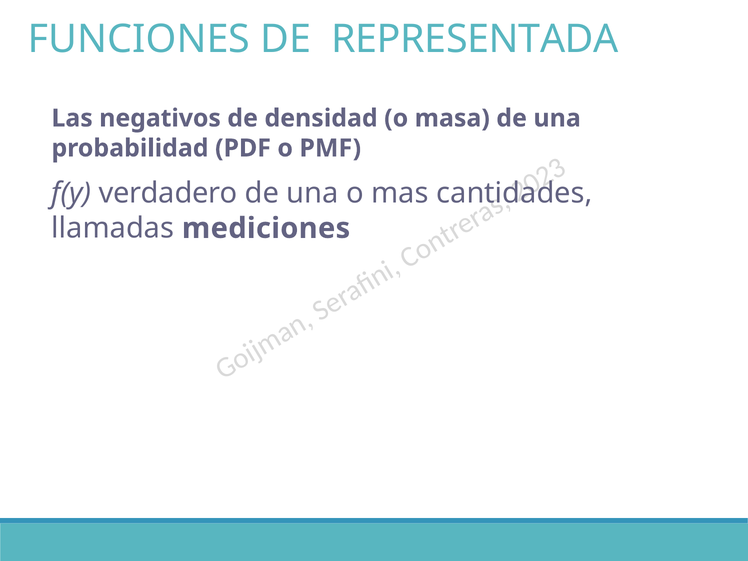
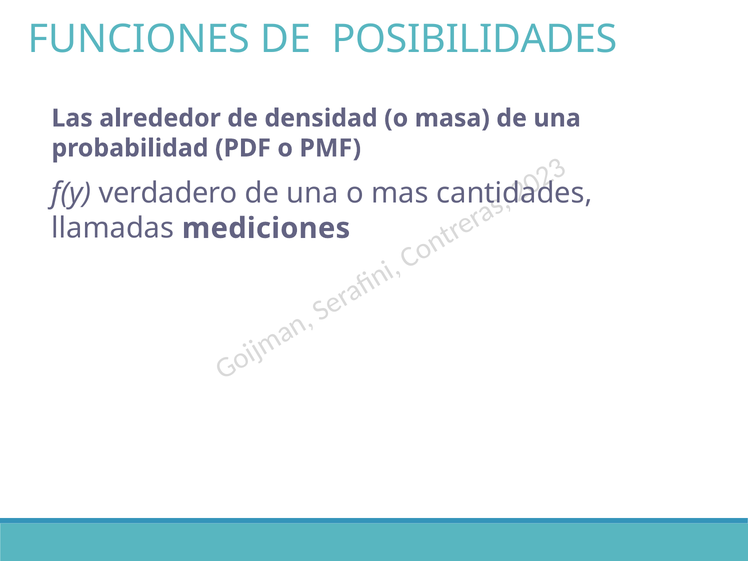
REPRESENTADA: REPRESENTADA -> POSIBILIDADES
negativos: negativos -> alrededor
